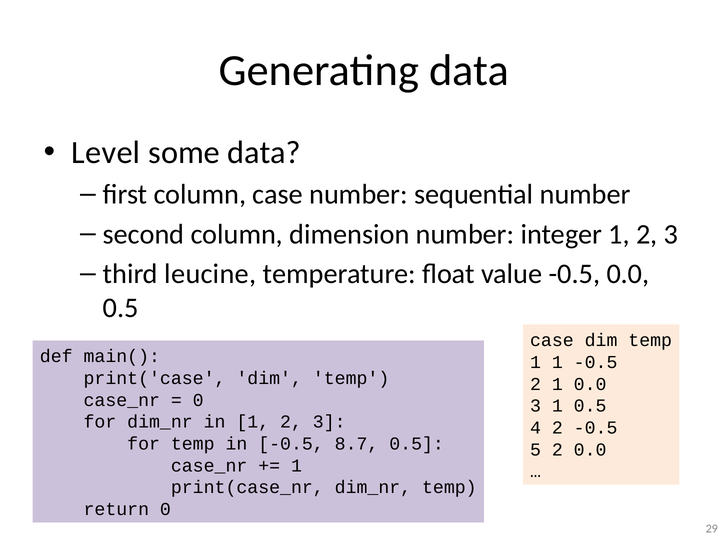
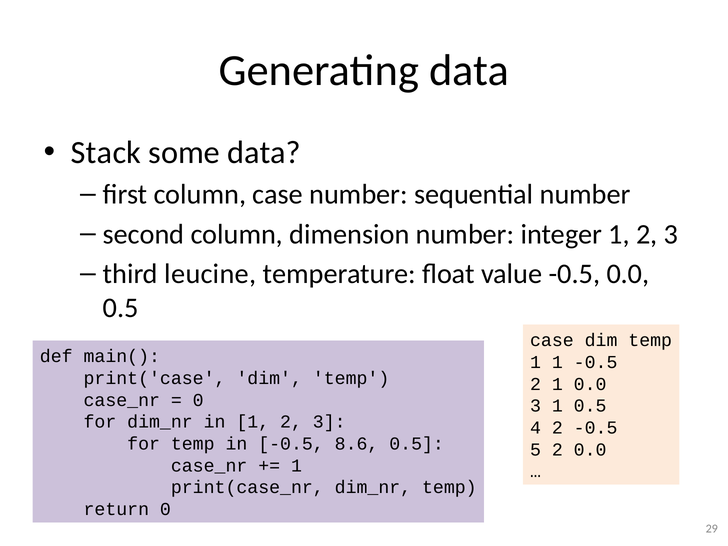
Level: Level -> Stack
8.7: 8.7 -> 8.6
